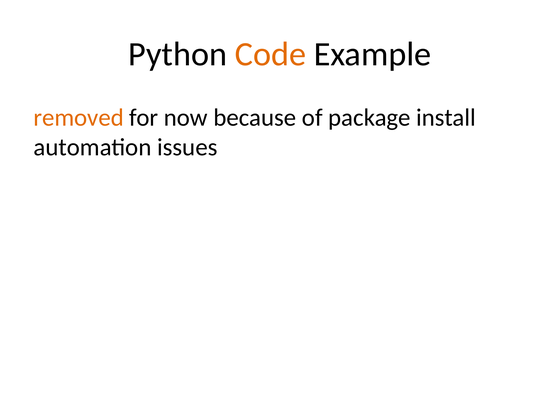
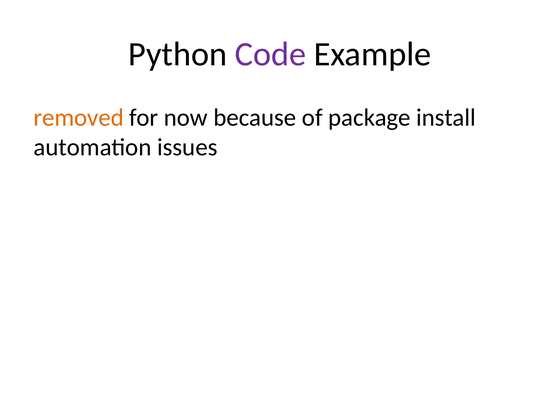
Code colour: orange -> purple
